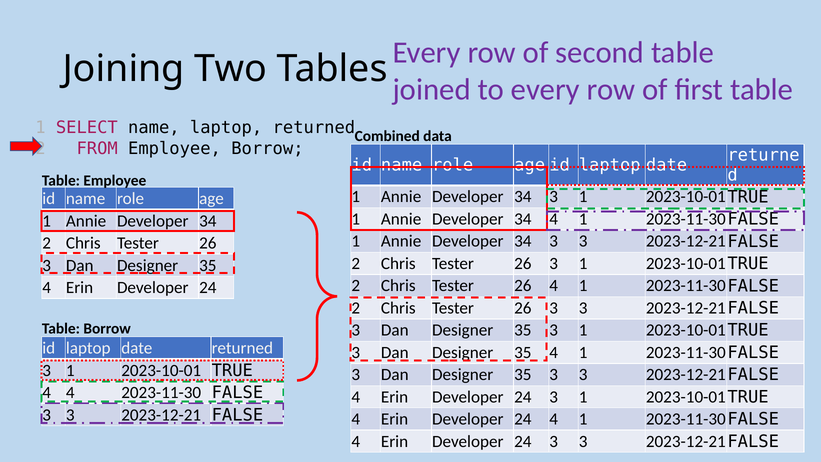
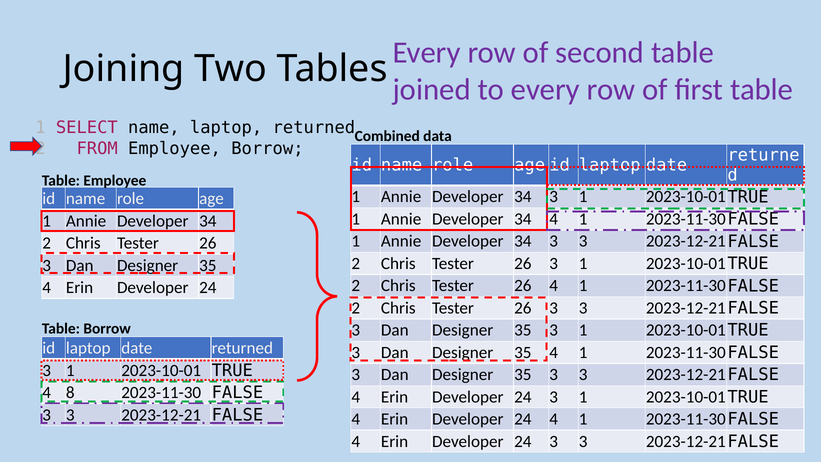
4 4: 4 -> 8
